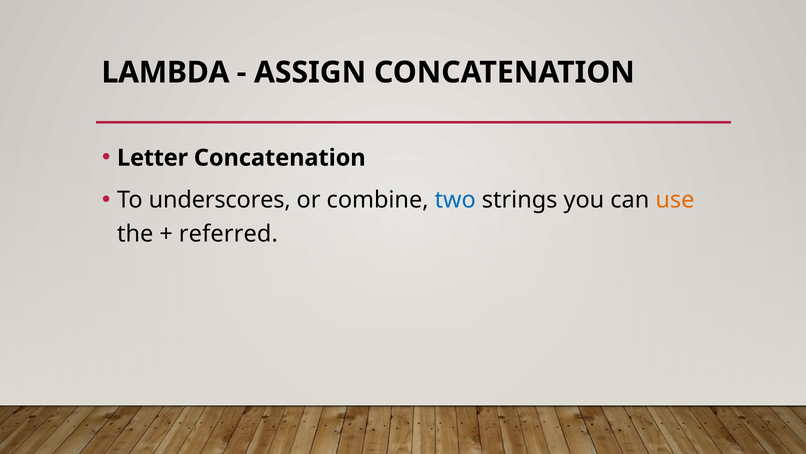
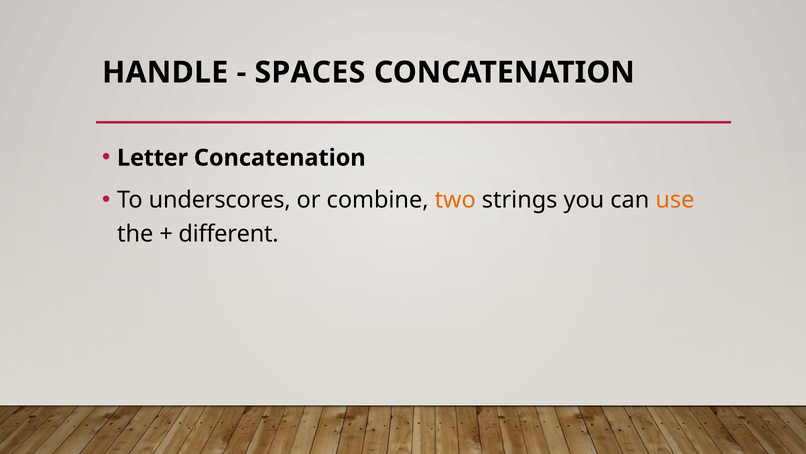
LAMBDA: LAMBDA -> HANDLE
ASSIGN: ASSIGN -> SPACES
two colour: blue -> orange
referred: referred -> different
